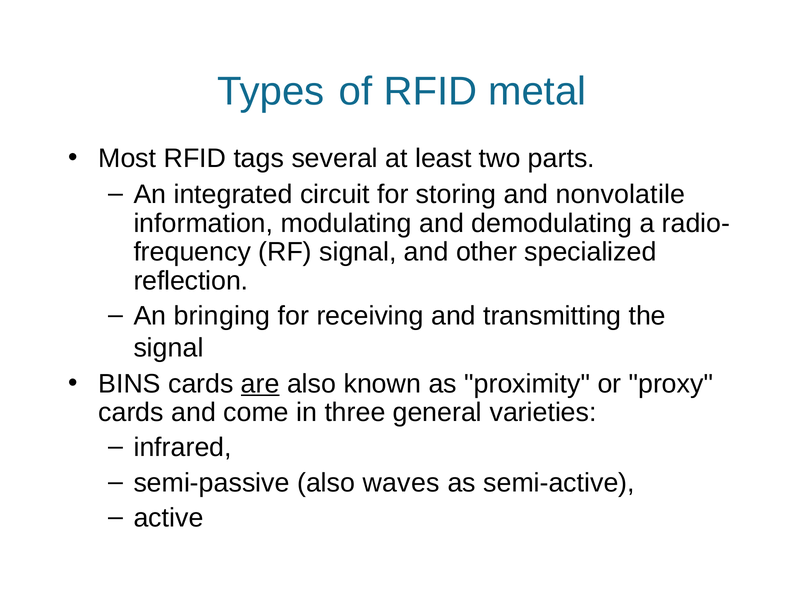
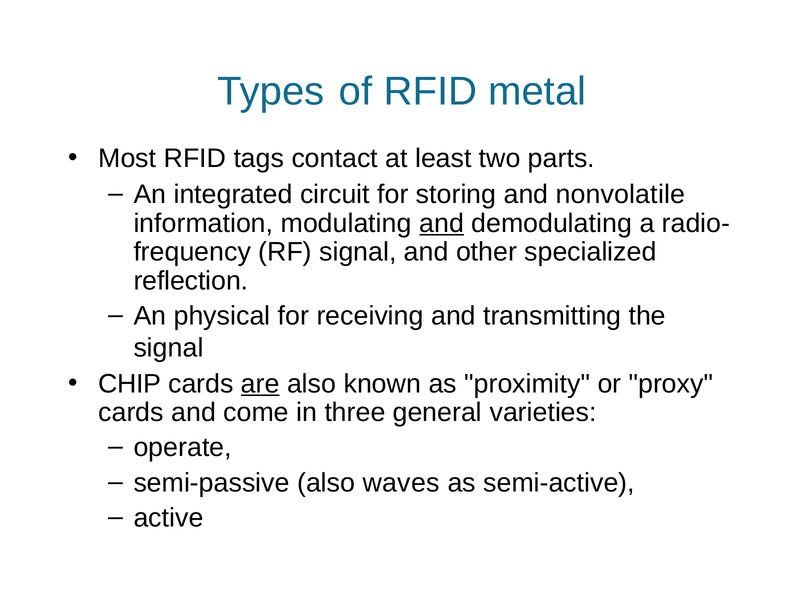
several: several -> contact
and at (442, 223) underline: none -> present
bringing: bringing -> physical
BINS: BINS -> CHIP
infrared: infrared -> operate
